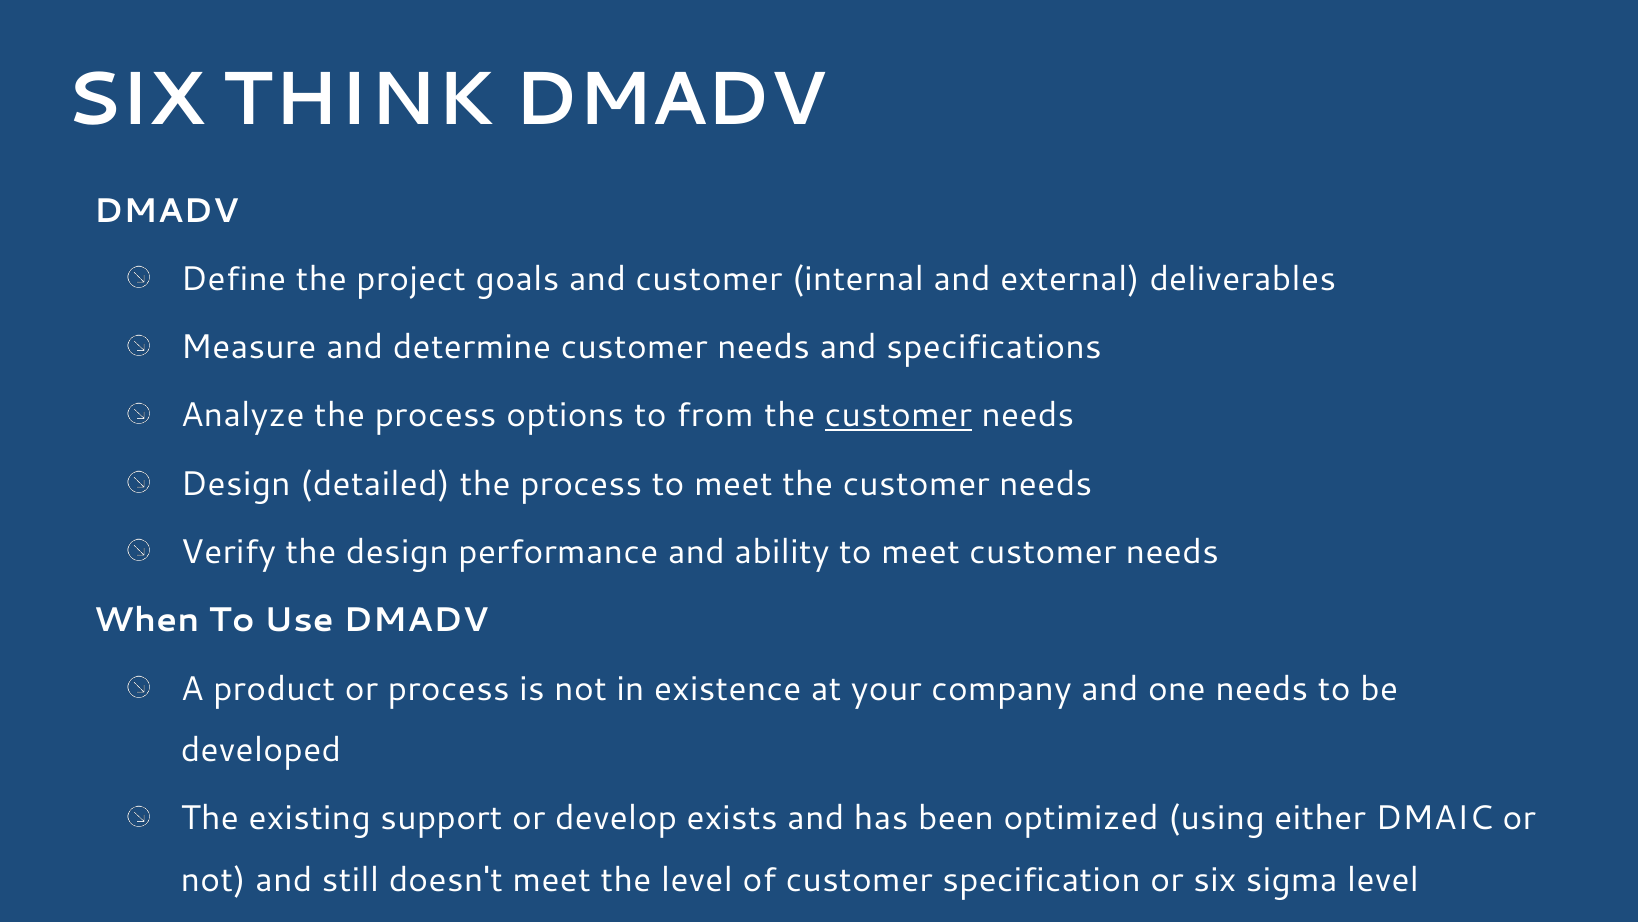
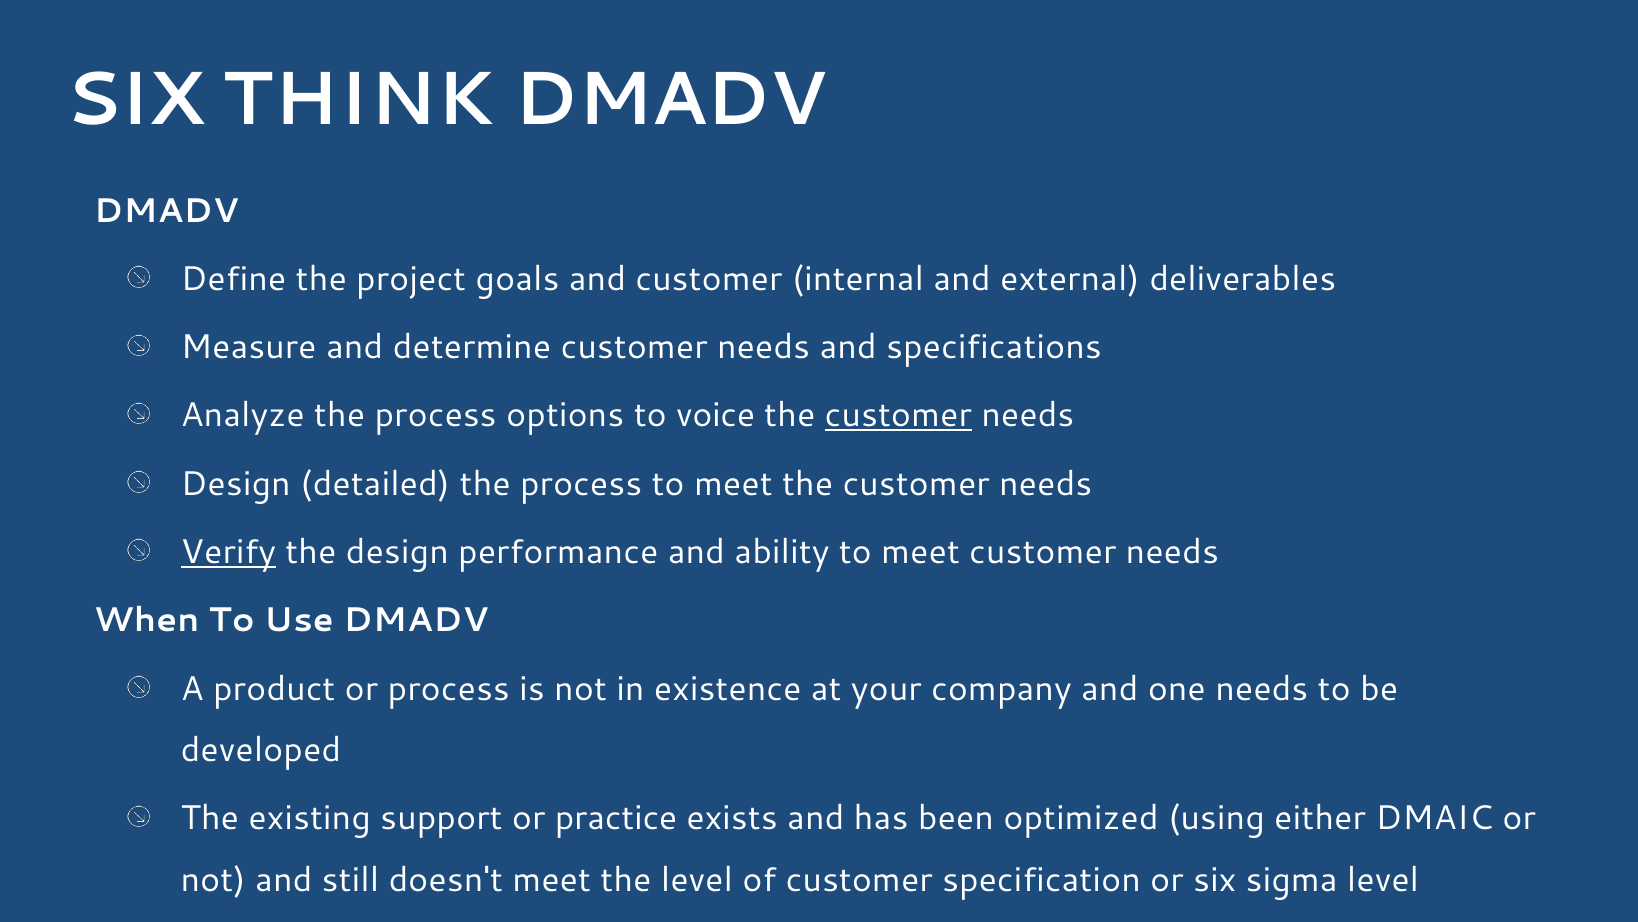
from: from -> voice
Verify underline: none -> present
develop: develop -> practice
